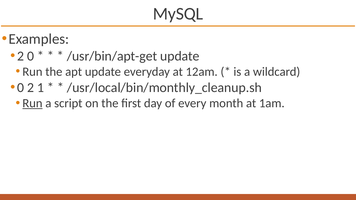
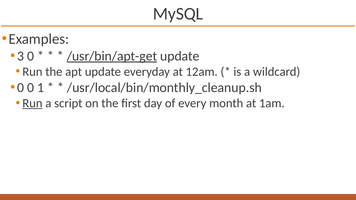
2 at (21, 56): 2 -> 3
/usr/bin/apt-get underline: none -> present
0 2: 2 -> 0
